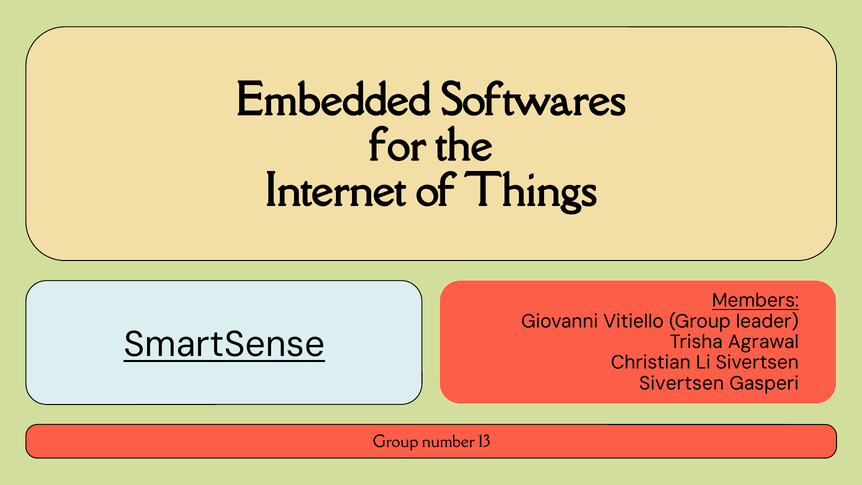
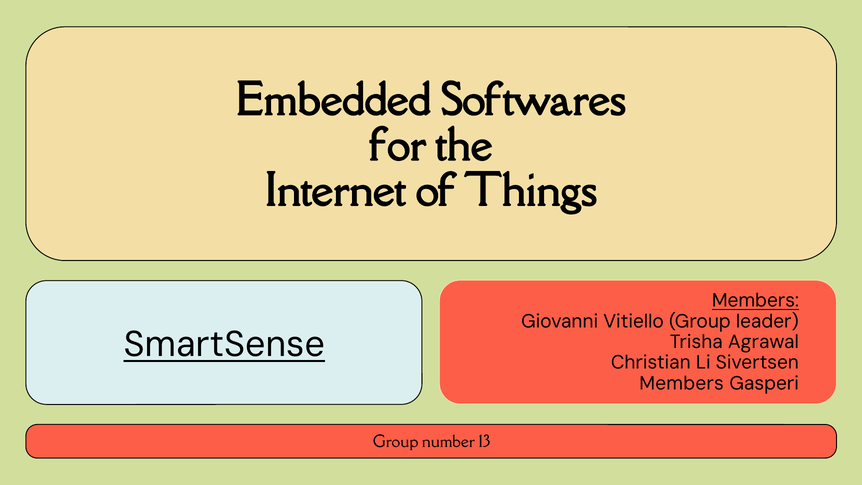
Sivertsen at (682, 383): Sivertsen -> Members
